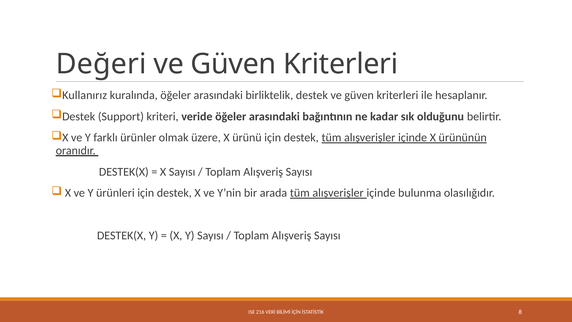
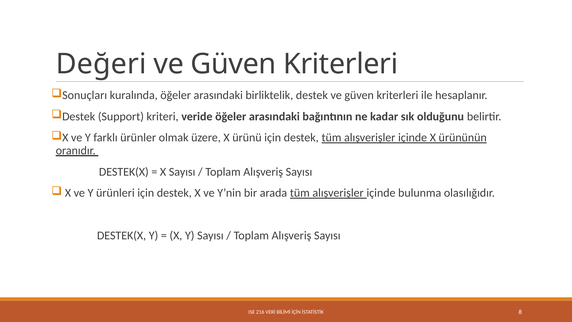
Kullanırız: Kullanırız -> Sonuçları
